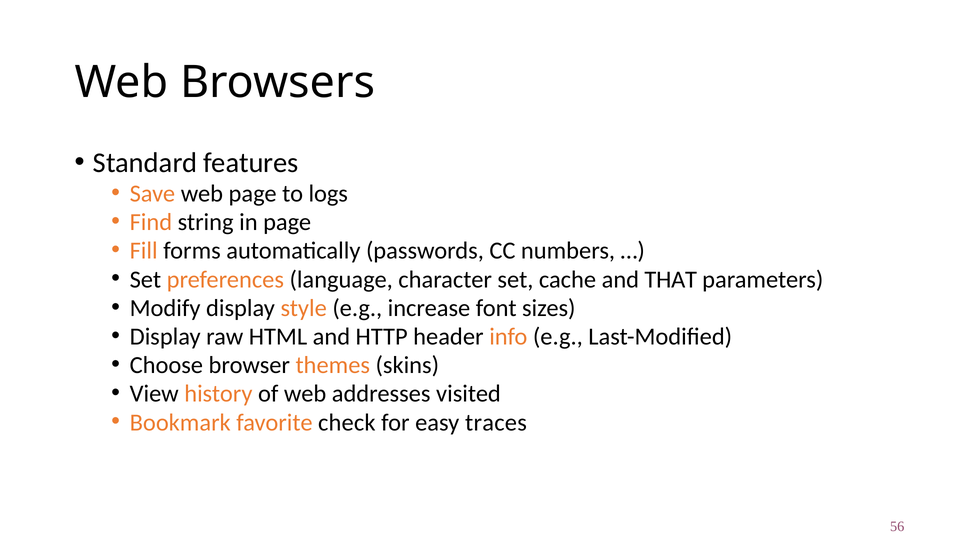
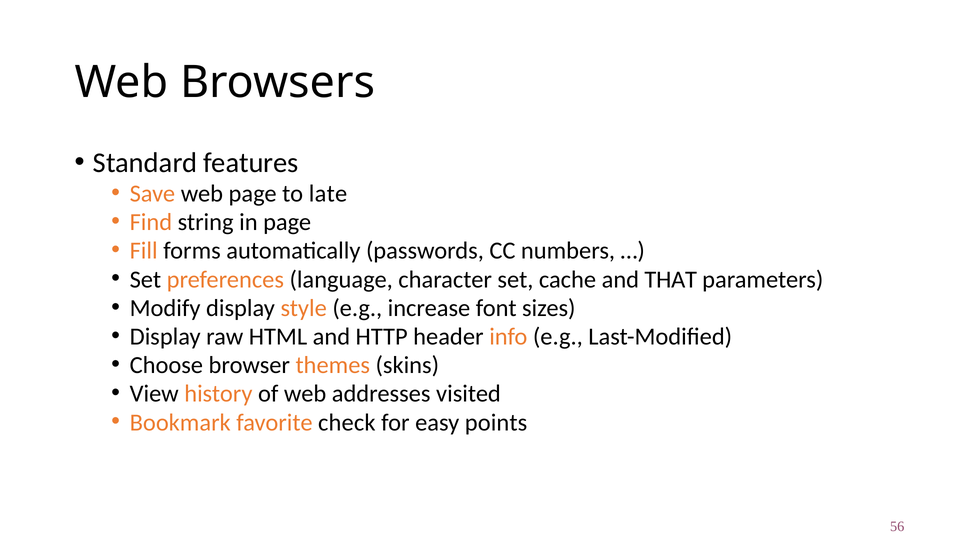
logs: logs -> late
traces: traces -> points
